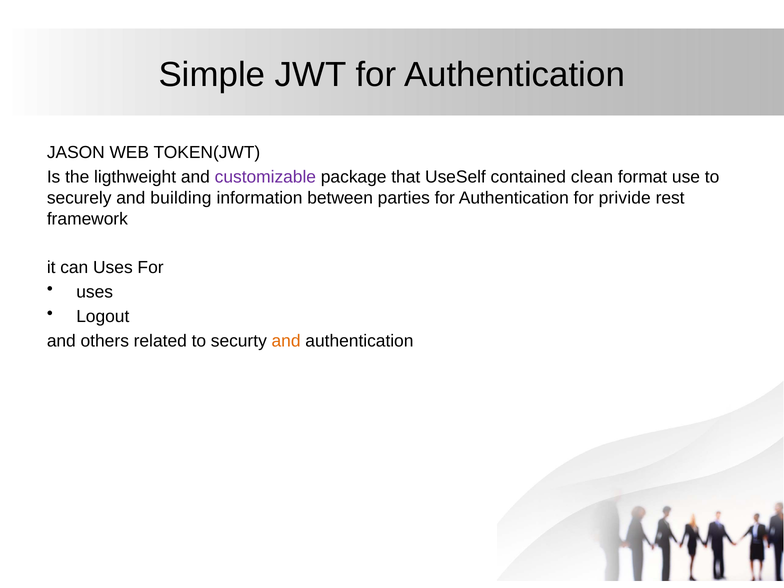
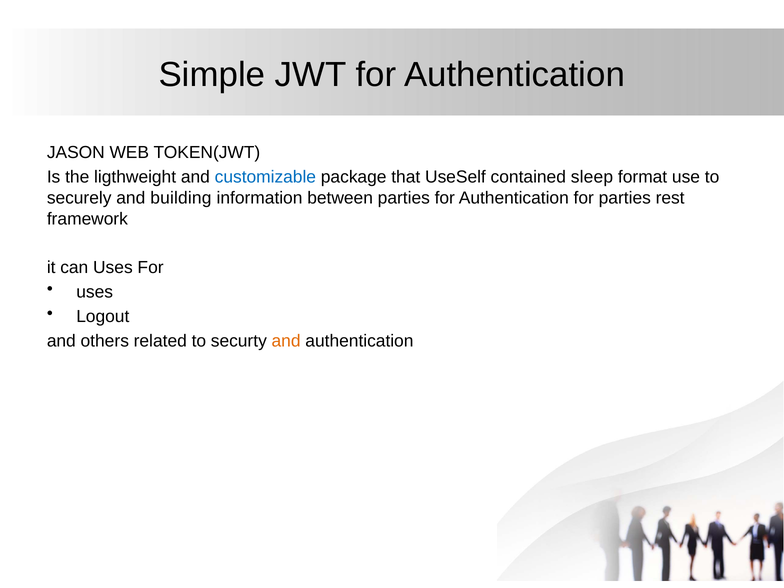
customizable colour: purple -> blue
clean: clean -> sleep
for privide: privide -> parties
